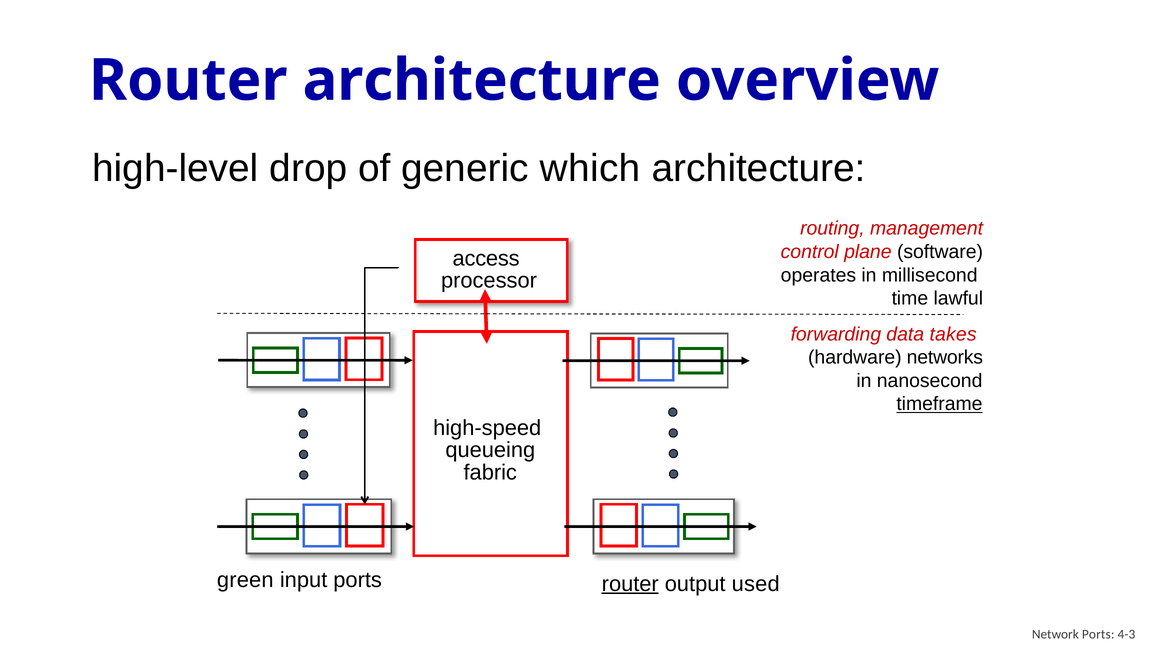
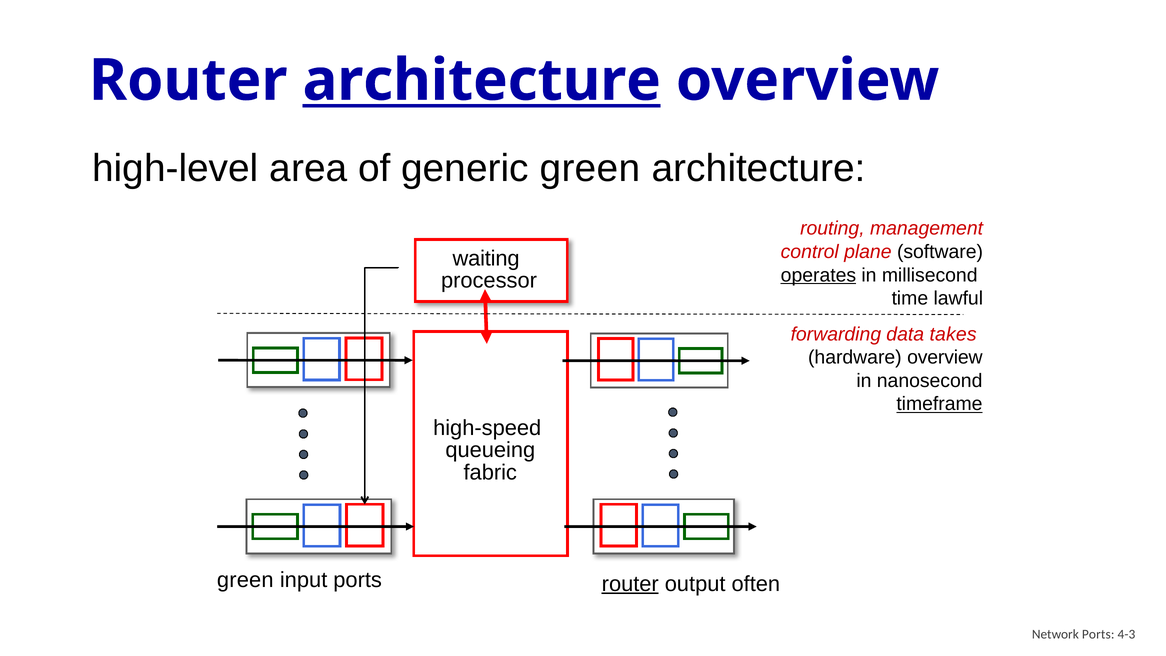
architecture at (482, 81) underline: none -> present
drop: drop -> area
generic which: which -> green
access: access -> waiting
operates underline: none -> present
hardware networks: networks -> overview
used: used -> often
